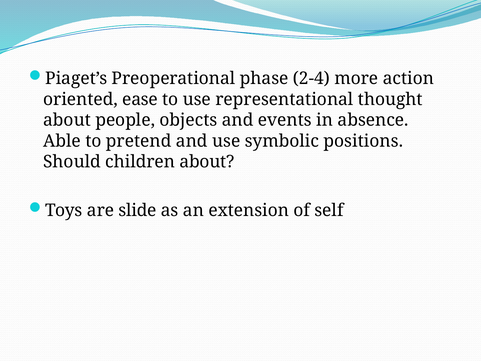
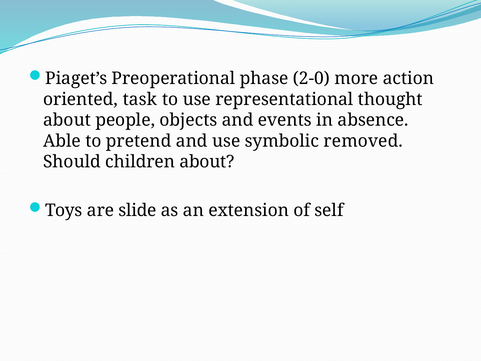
2-4: 2-4 -> 2-0
ease: ease -> task
positions: positions -> removed
